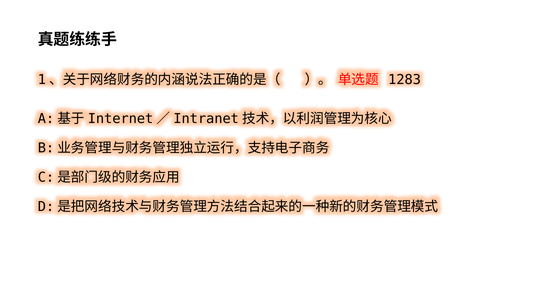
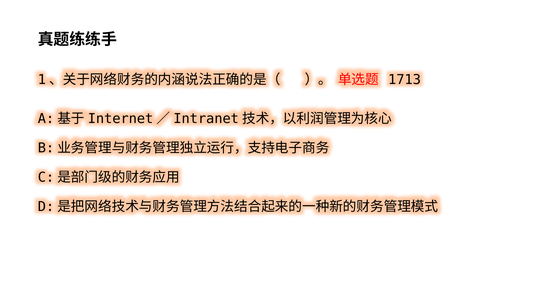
1283: 1283 -> 1713
